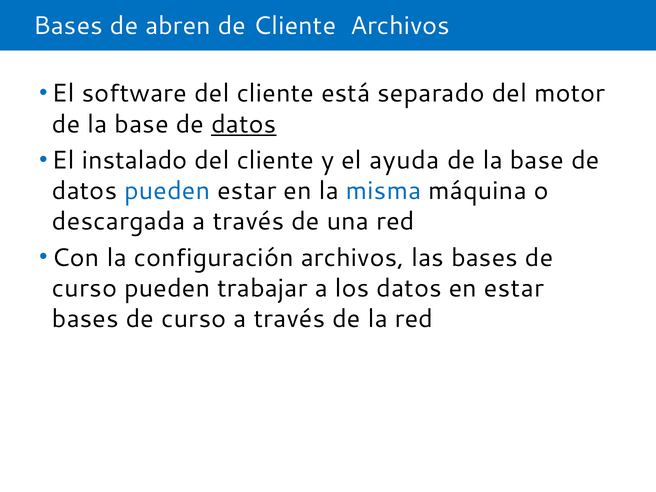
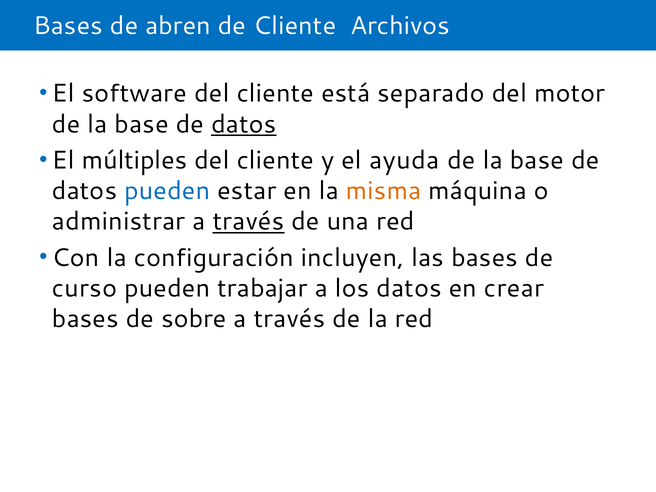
instalado: instalado -> múltiples
misma colour: blue -> orange
descargada: descargada -> administrar
través at (248, 222) underline: none -> present
configuración archivos: archivos -> incluyen
en estar: estar -> crear
curso at (194, 319): curso -> sobre
